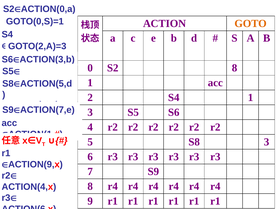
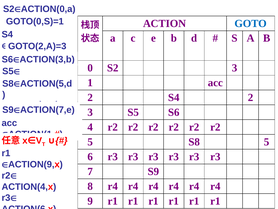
GOTO colour: orange -> blue
S2 8: 8 -> 3
S4 1: 1 -> 2
S8 3: 3 -> 5
